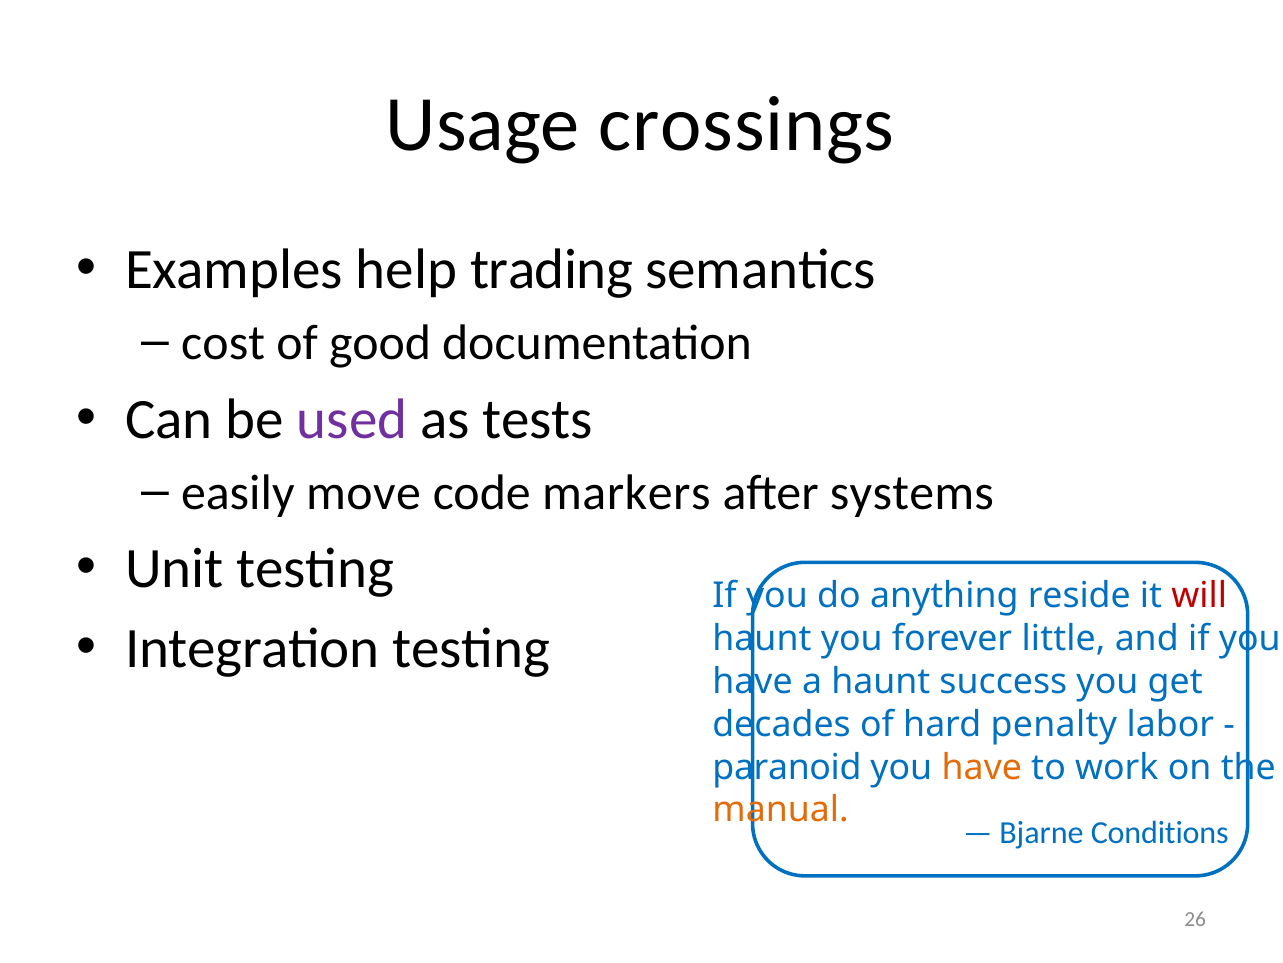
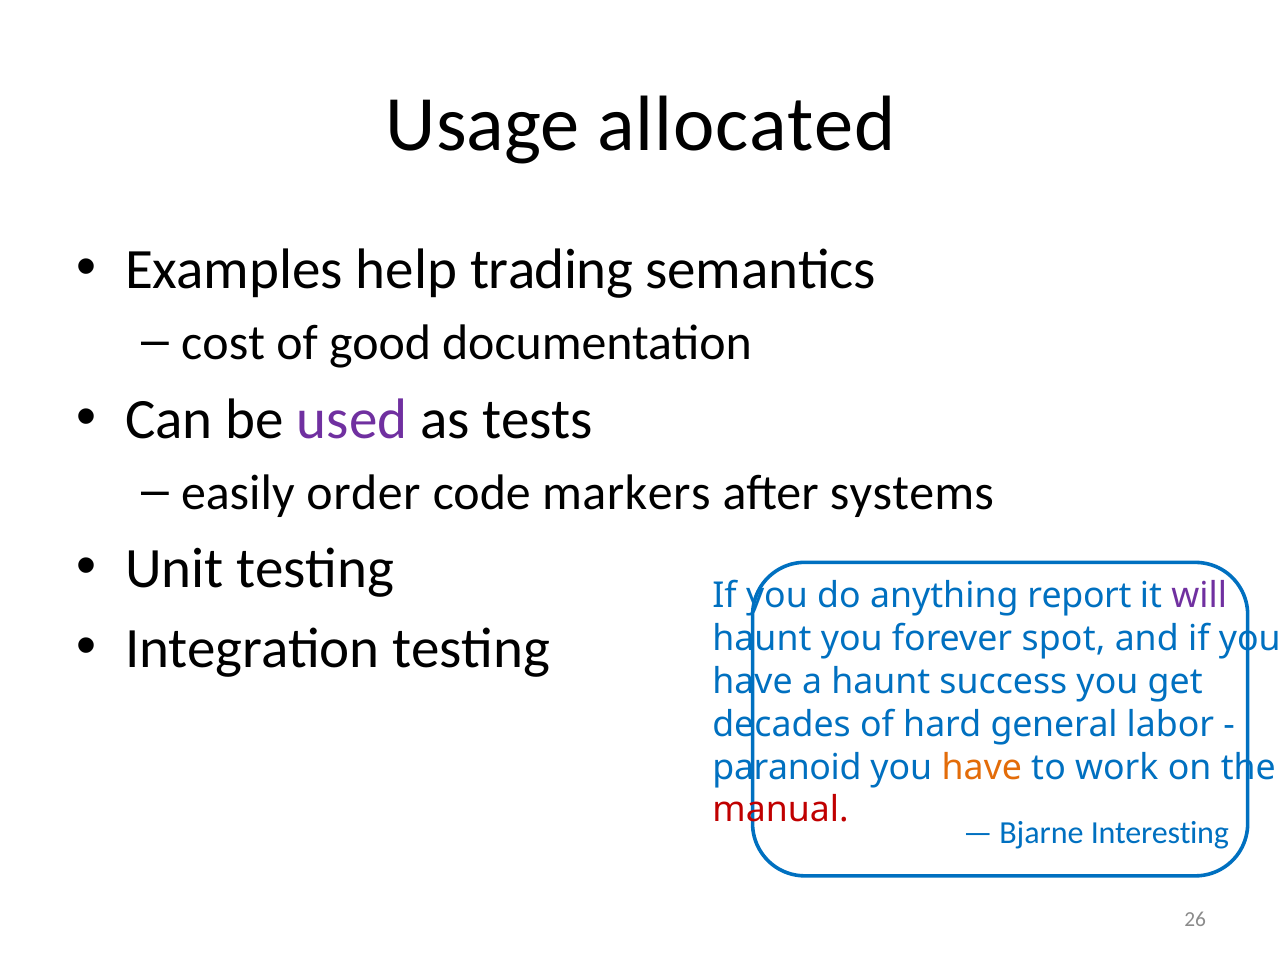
crossings: crossings -> allocated
move: move -> order
reside: reside -> report
will colour: red -> purple
little: little -> spot
penalty: penalty -> general
manual colour: orange -> red
Conditions: Conditions -> Interesting
